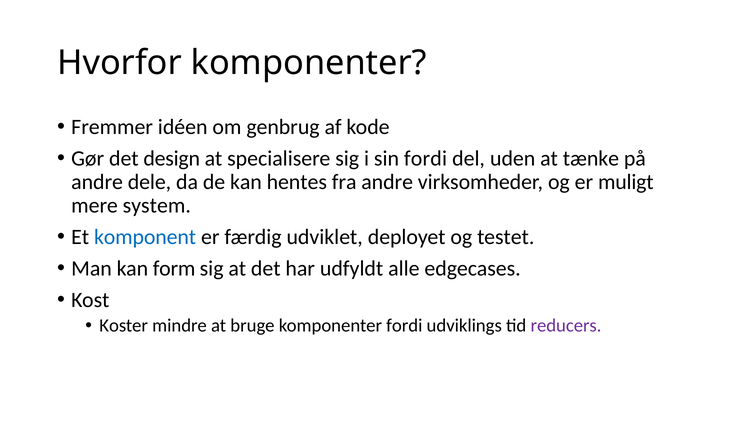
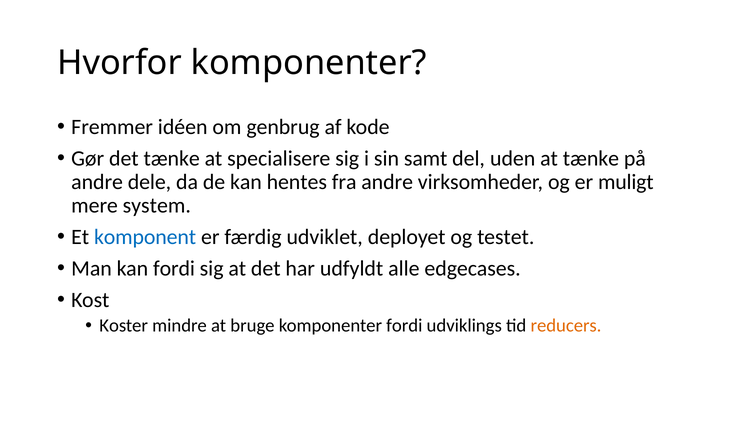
det design: design -> tænke
sin fordi: fordi -> samt
kan form: form -> fordi
reducers colour: purple -> orange
